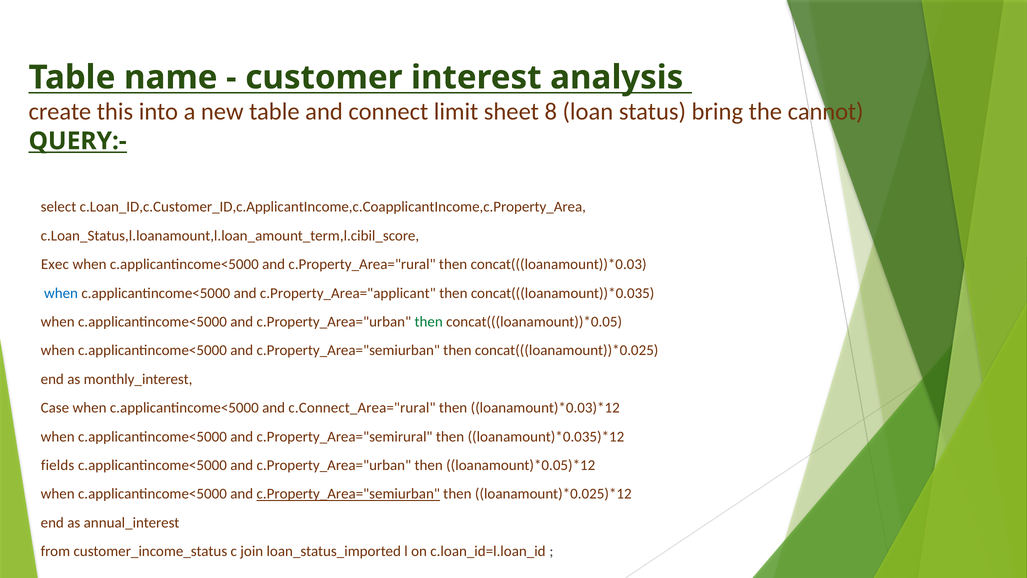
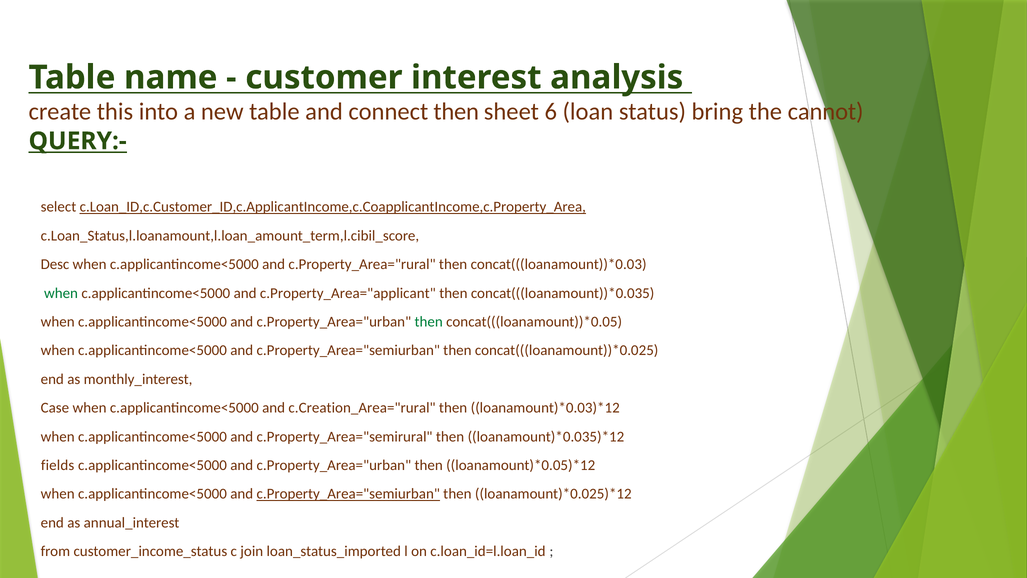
connect limit: limit -> then
8: 8 -> 6
c.Loan_ID,c.Customer_ID,c.ApplicantIncome,c.CoapplicantIncome,c.Property_Area underline: none -> present
Exec: Exec -> Desc
when at (61, 293) colour: blue -> green
c.Connect_Area="rural: c.Connect_Area="rural -> c.Creation_Area="rural
